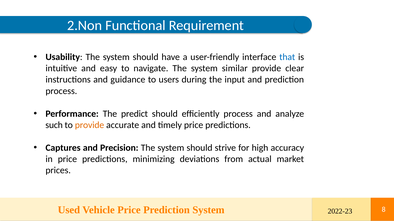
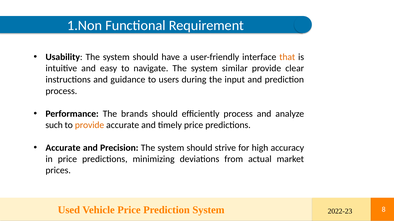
2.Non: 2.Non -> 1.Non
that colour: blue -> orange
predict: predict -> brands
Captures at (63, 148): Captures -> Accurate
